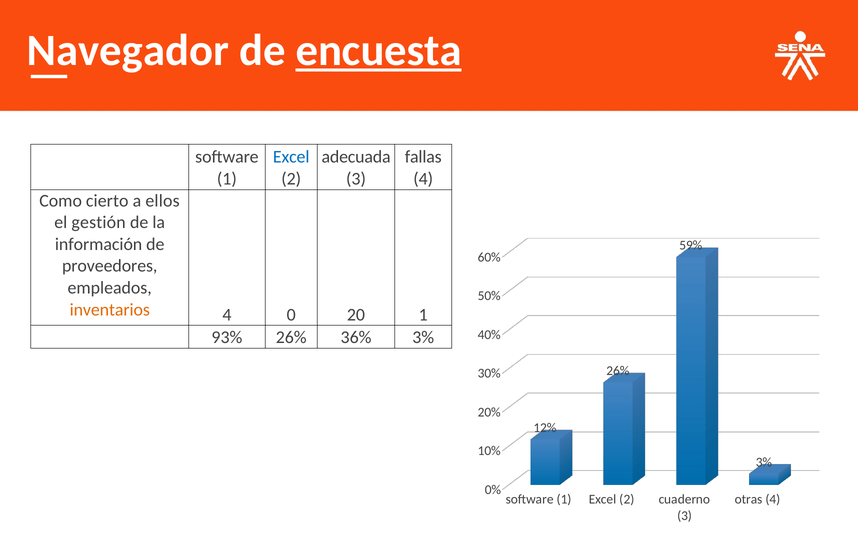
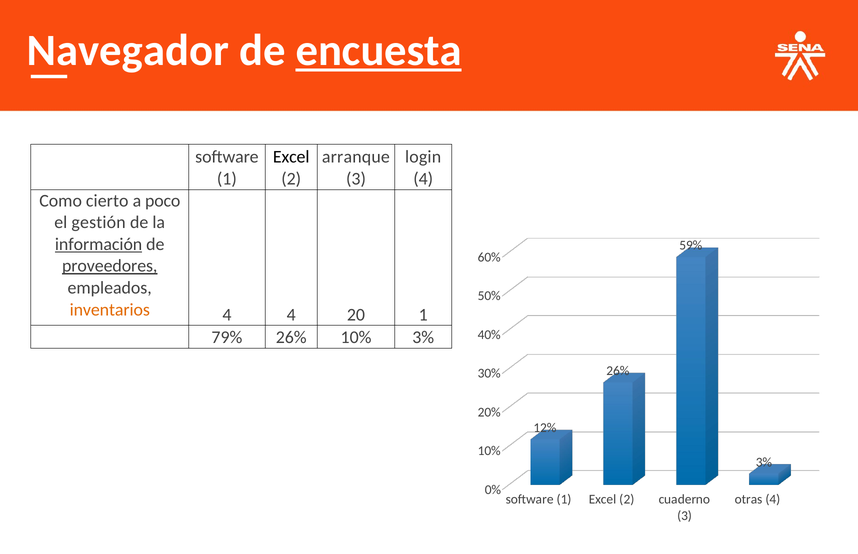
Excel at (291, 157) colour: blue -> black
adecuada: adecuada -> arranque
fallas: fallas -> login
ellos: ellos -> poco
información underline: none -> present
proveedores underline: none -> present
4 0: 0 -> 4
93%: 93% -> 79%
26% 36%: 36% -> 10%
